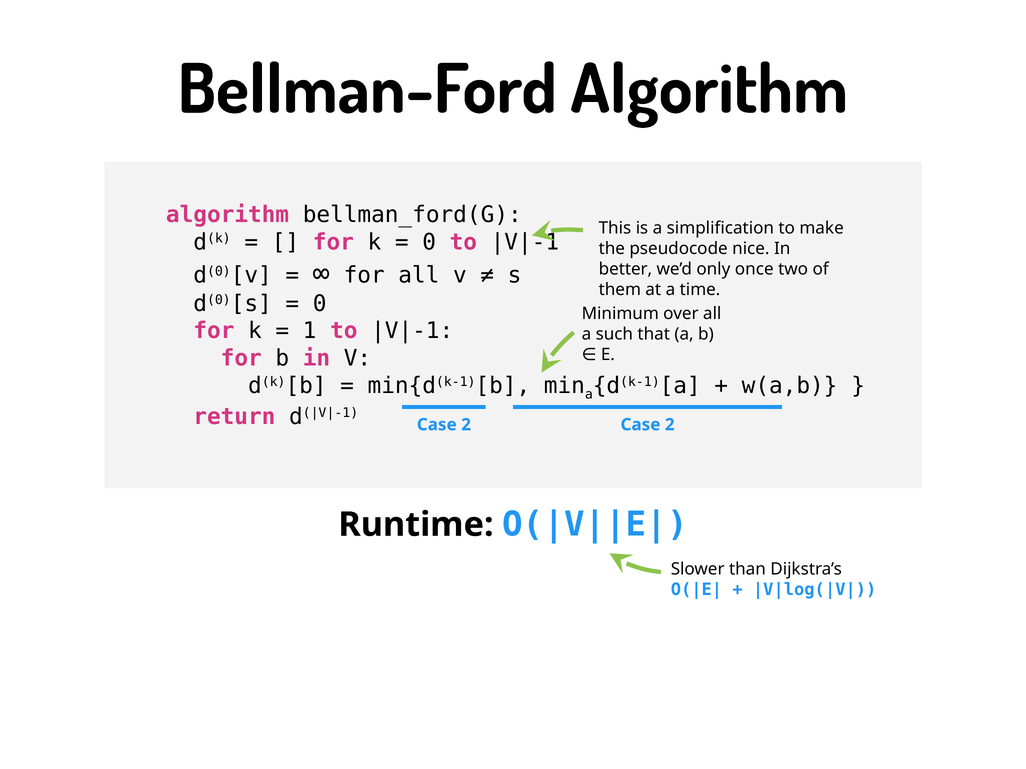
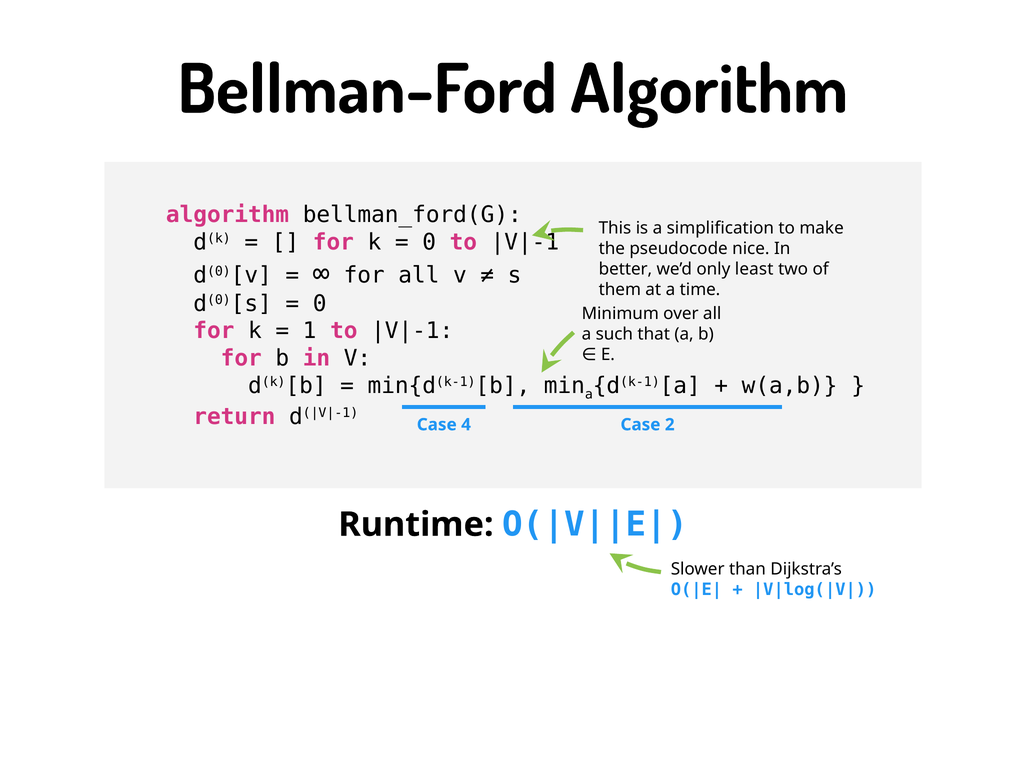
once: once -> least
2 at (466, 425): 2 -> 4
